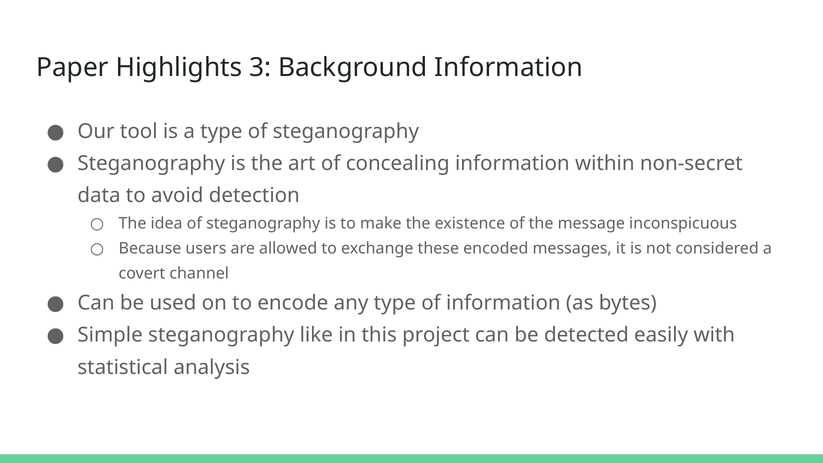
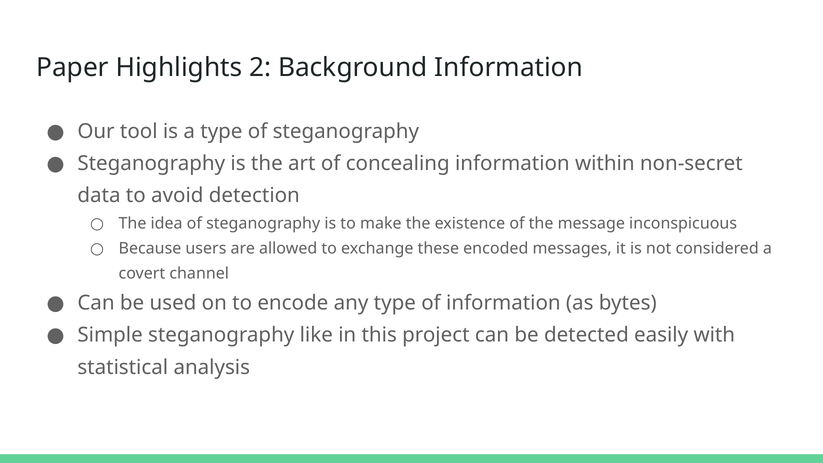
3: 3 -> 2
